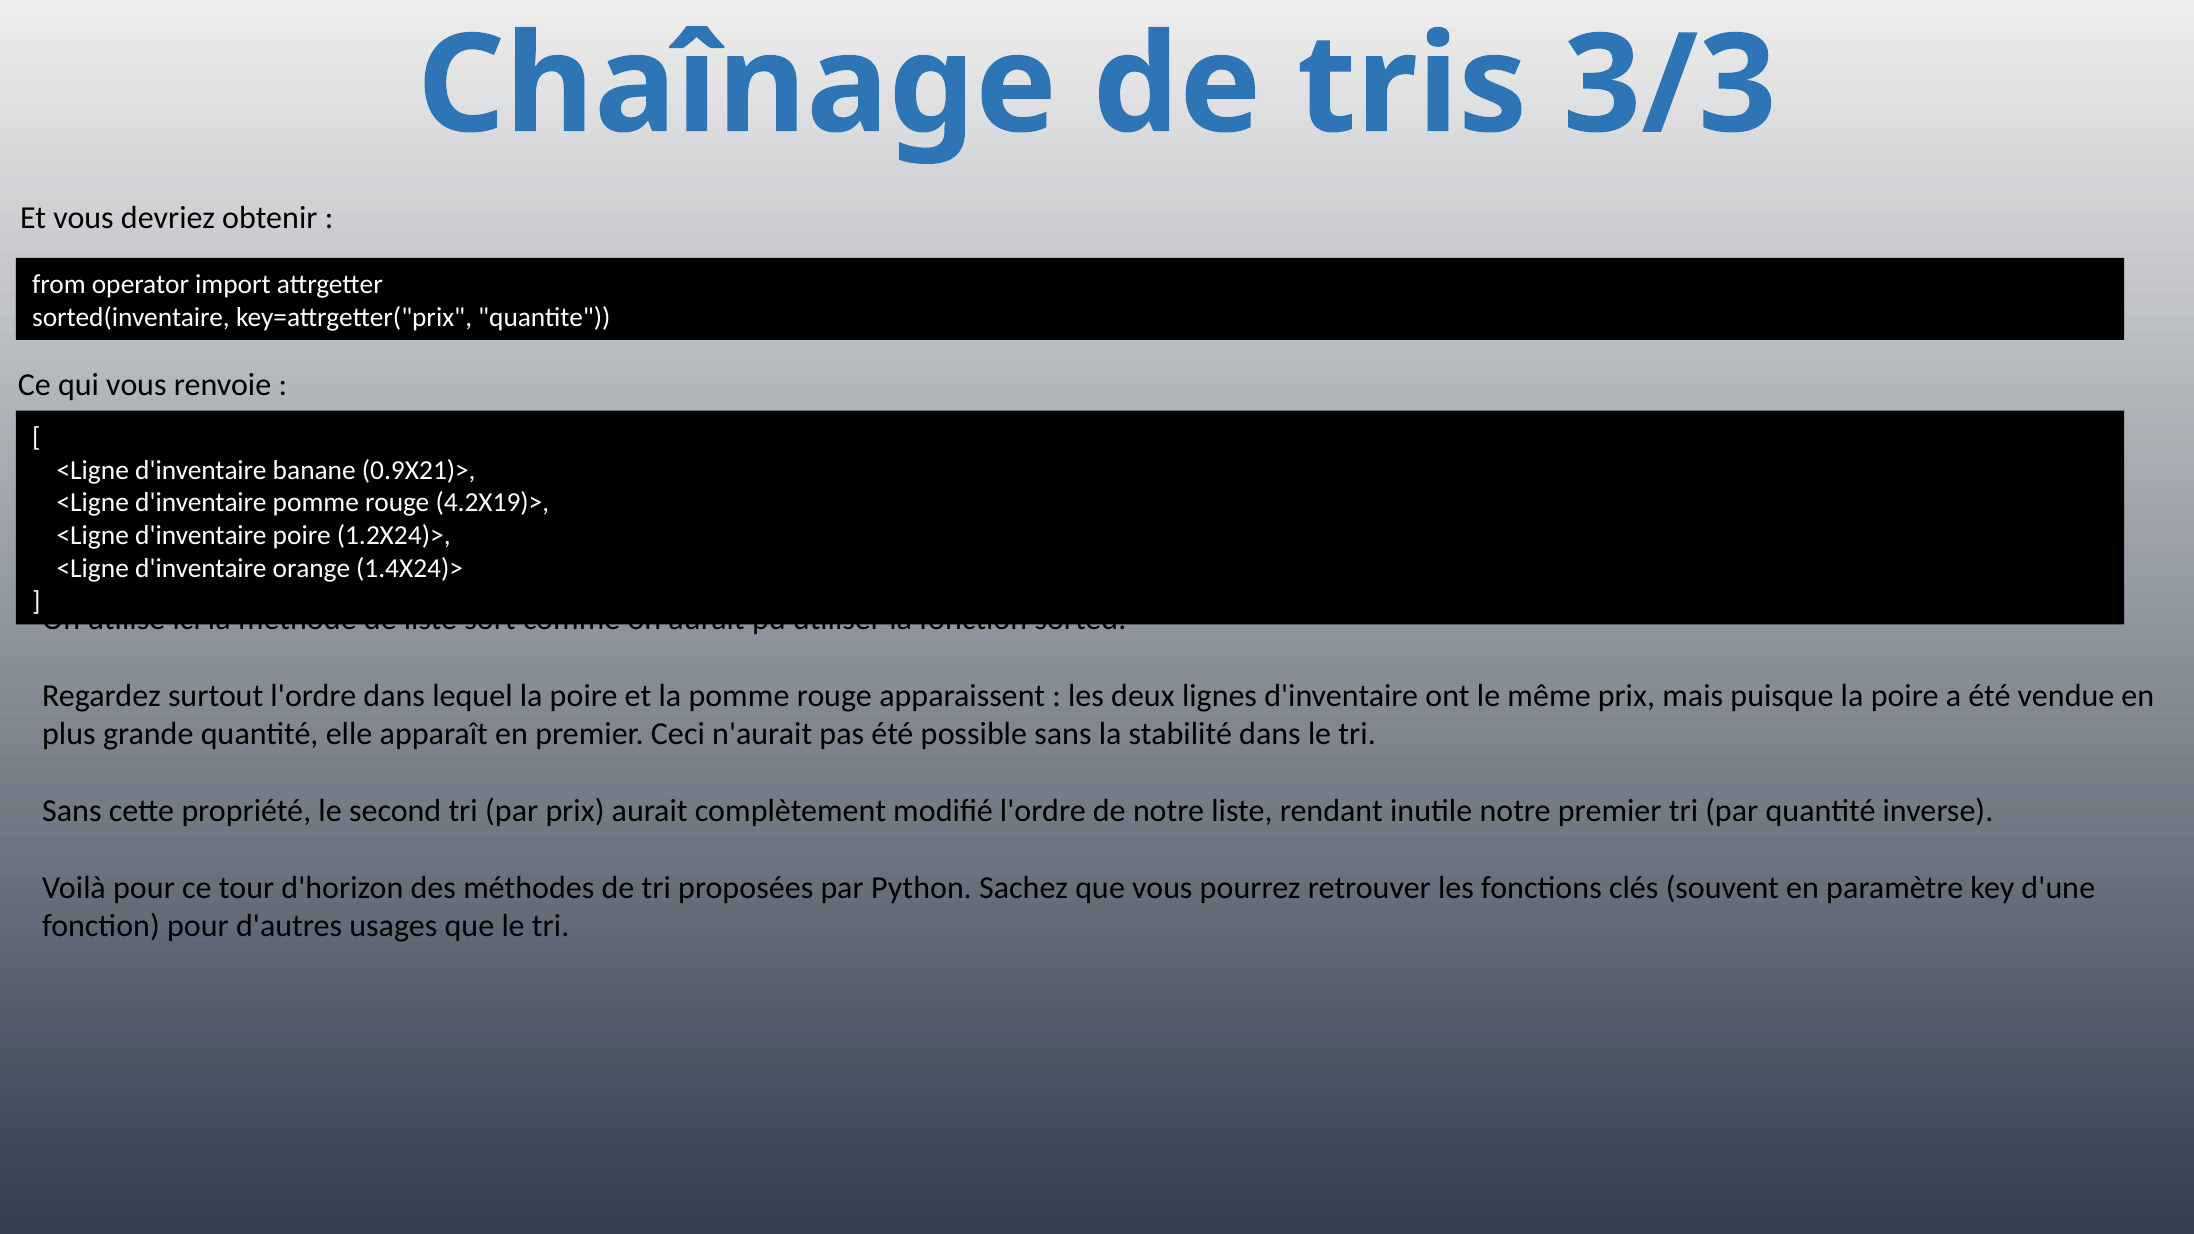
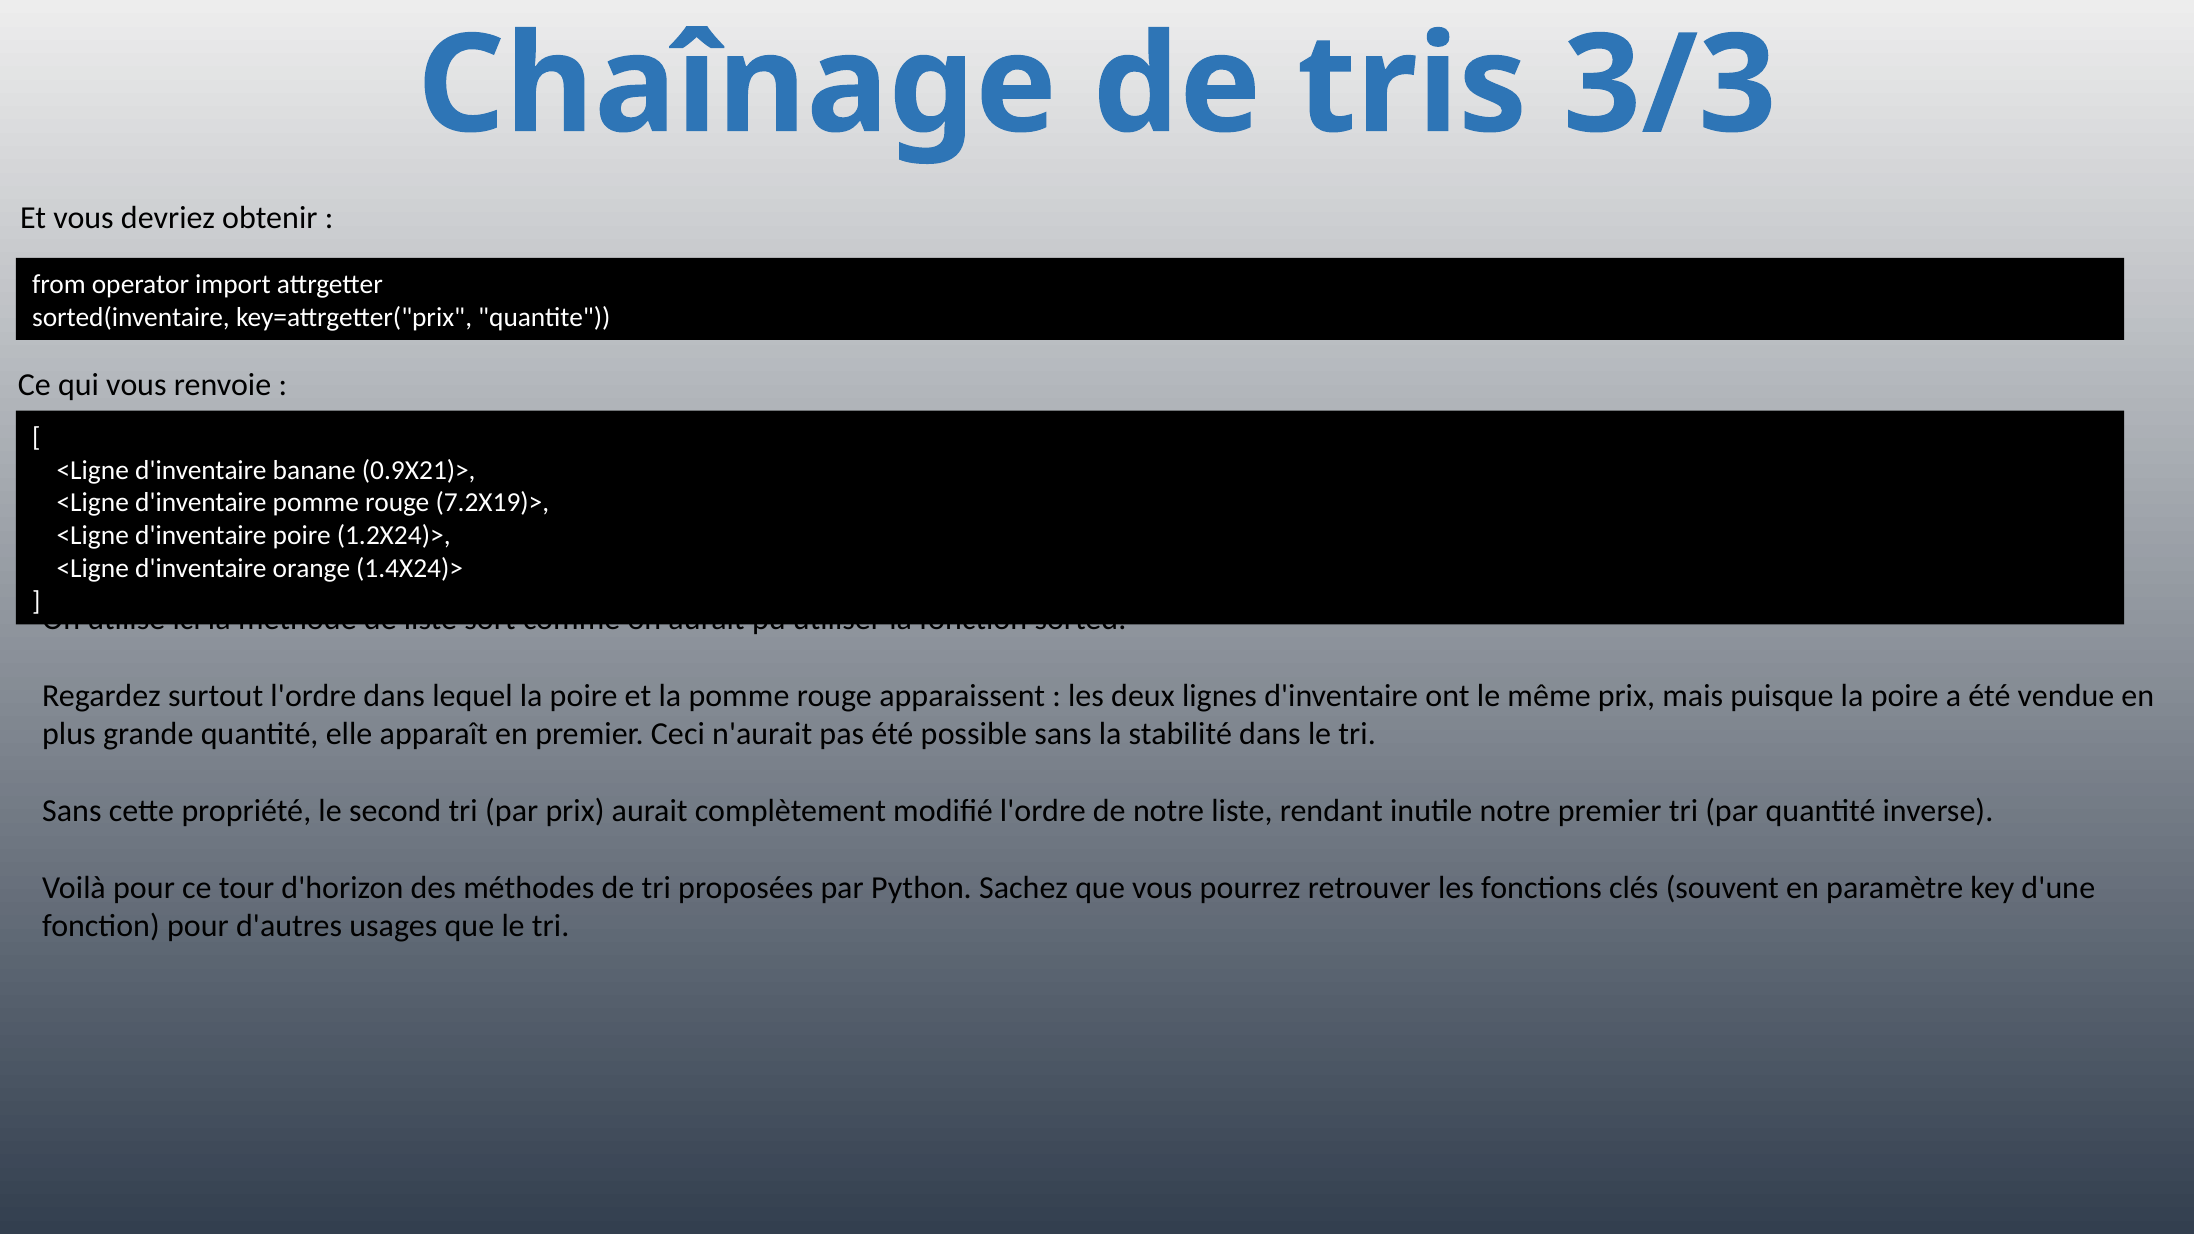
4.2X19)>: 4.2X19)> -> 7.2X19)>
